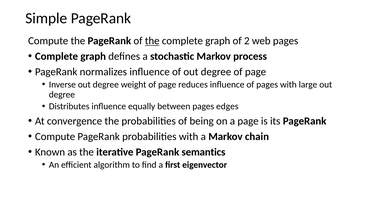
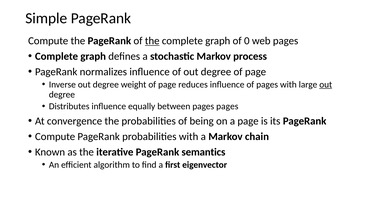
2: 2 -> 0
out at (326, 84) underline: none -> present
pages edges: edges -> pages
